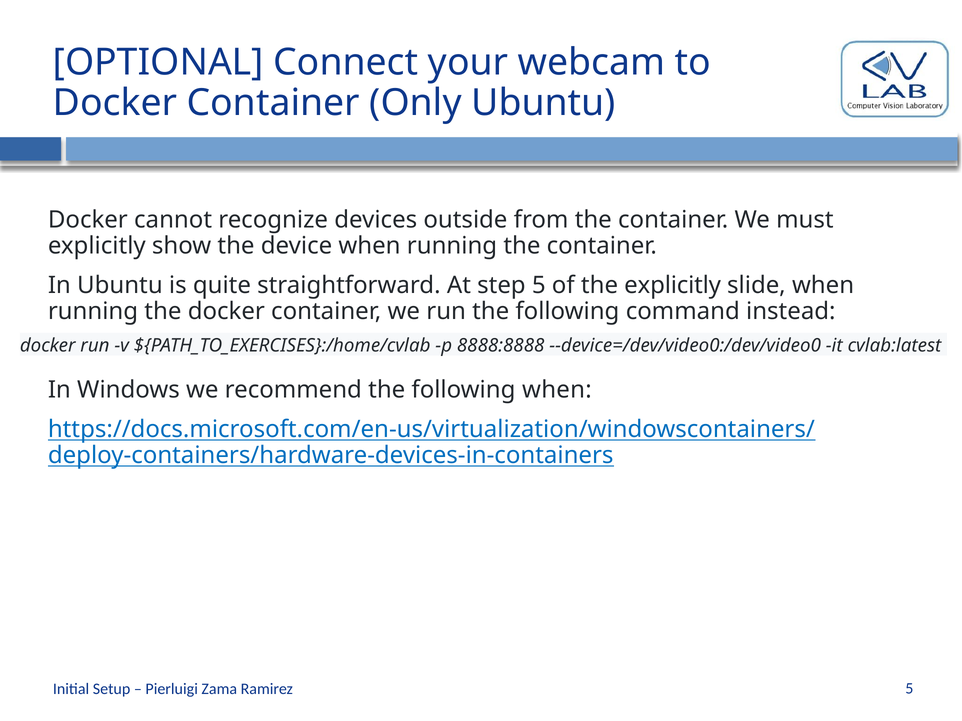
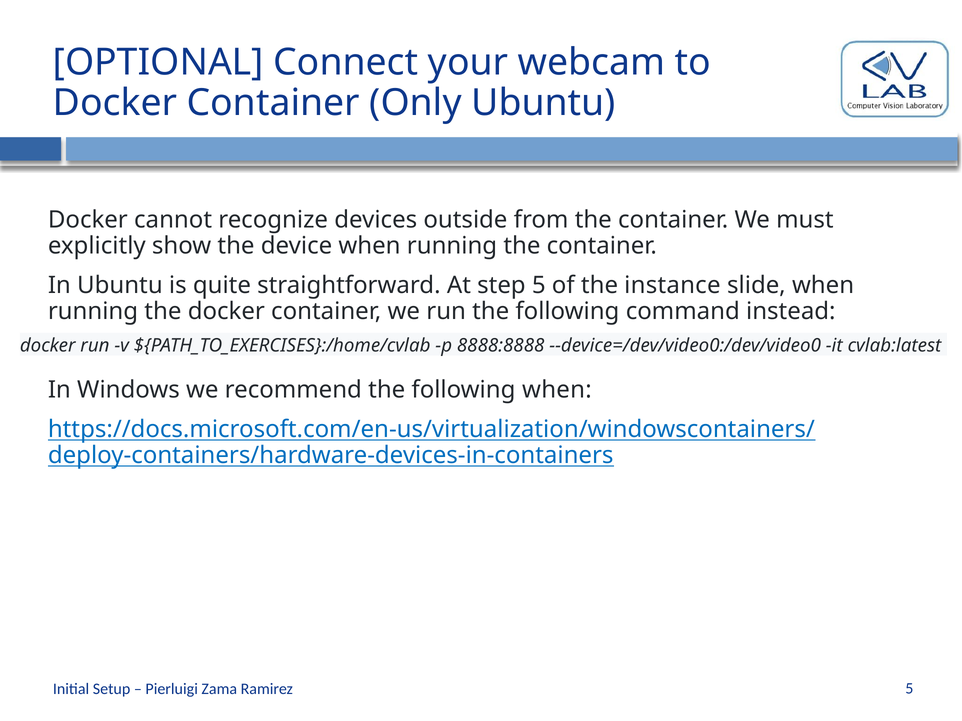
the explicitly: explicitly -> instance
